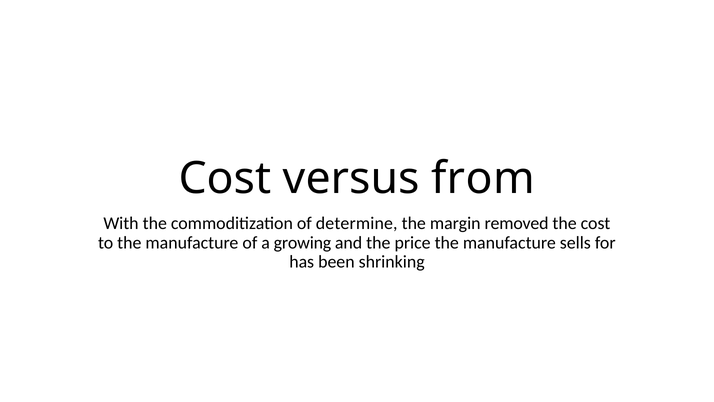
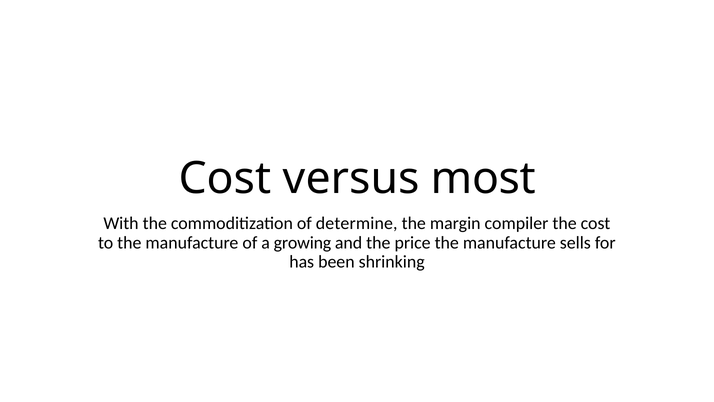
from: from -> most
removed: removed -> compiler
